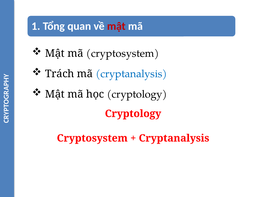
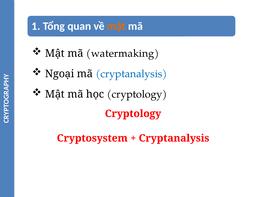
mật at (116, 26) colour: red -> orange
mã cryptosystem: cryptosystem -> watermaking
Trách: Trách -> Ngoại
